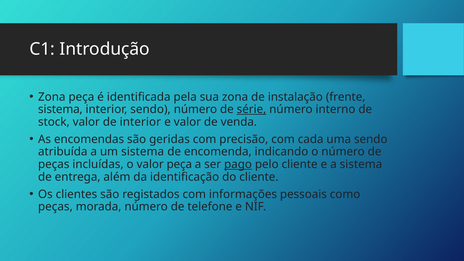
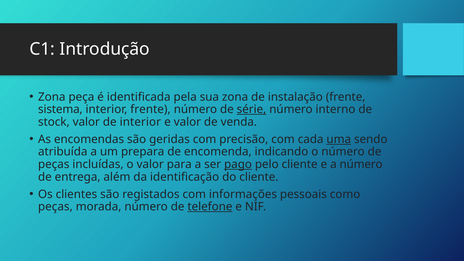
interior sendo: sendo -> frente
uma underline: none -> present
um sistema: sistema -> prepara
valor peça: peça -> para
a sistema: sistema -> número
telefone underline: none -> present
